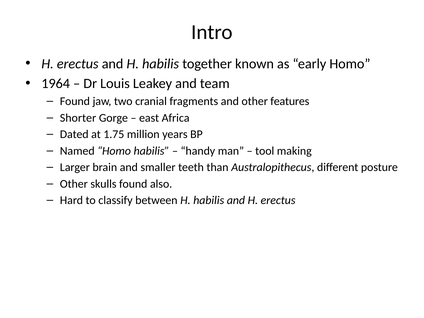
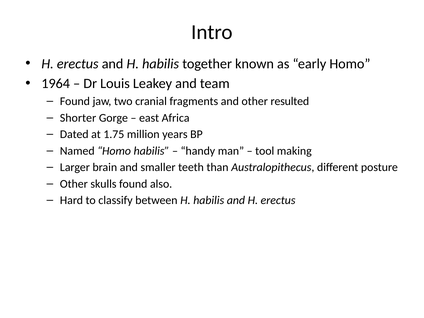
features: features -> resulted
